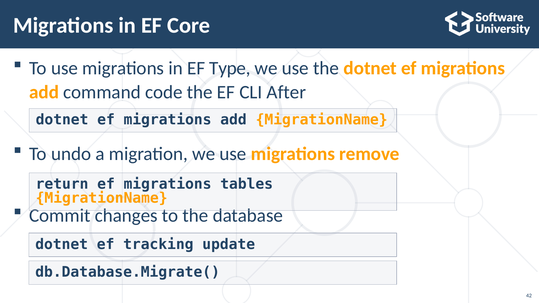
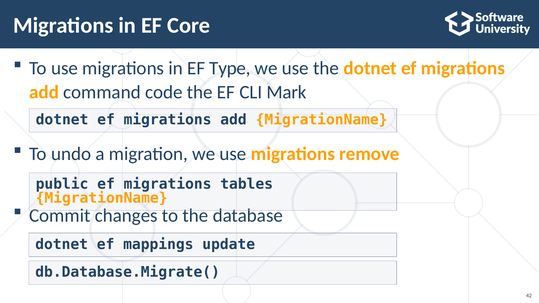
After: After -> Mark
return: return -> public
tracking: tracking -> mappings
